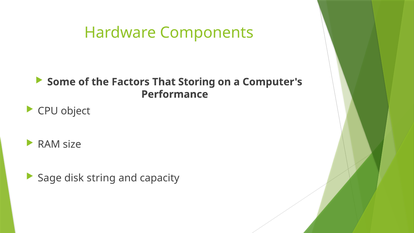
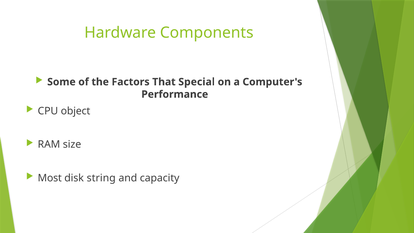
Storing: Storing -> Special
Sage: Sage -> Most
